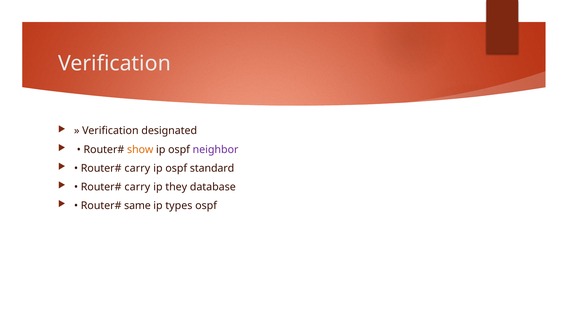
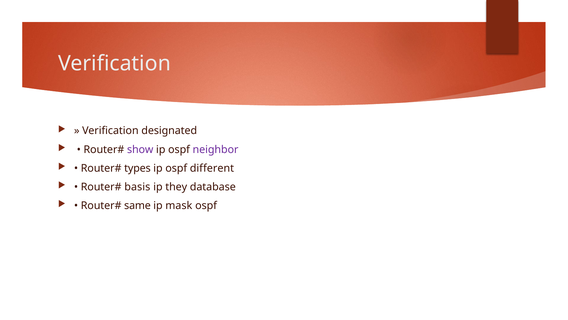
show colour: orange -> purple
carry at (137, 168): carry -> types
standard: standard -> different
carry at (137, 187): carry -> basis
types: types -> mask
